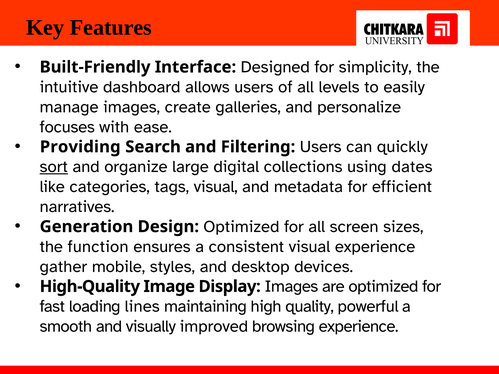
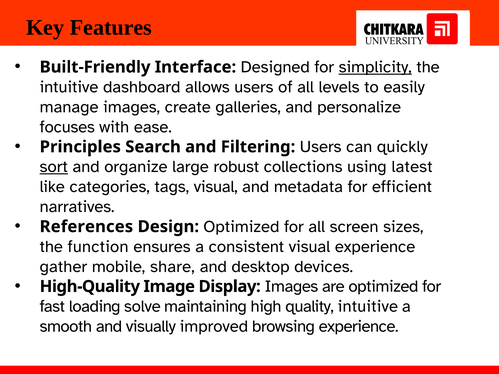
simplicity underline: none -> present
Providing: Providing -> Principles
digital: digital -> robust
dates: dates -> latest
Generation: Generation -> References
styles: styles -> share
lines: lines -> solve
quality powerful: powerful -> intuitive
